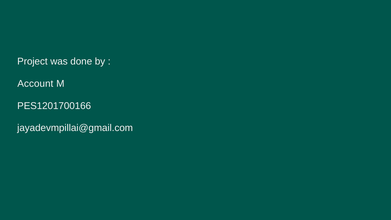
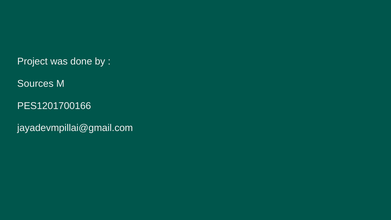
Account: Account -> Sources
